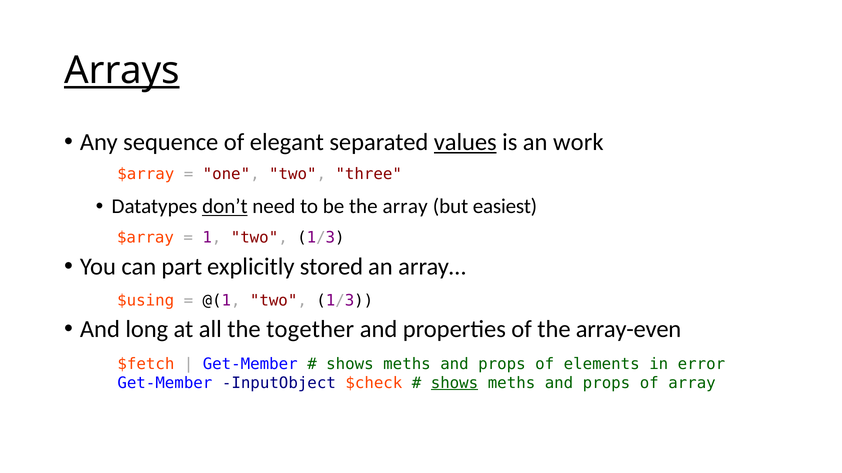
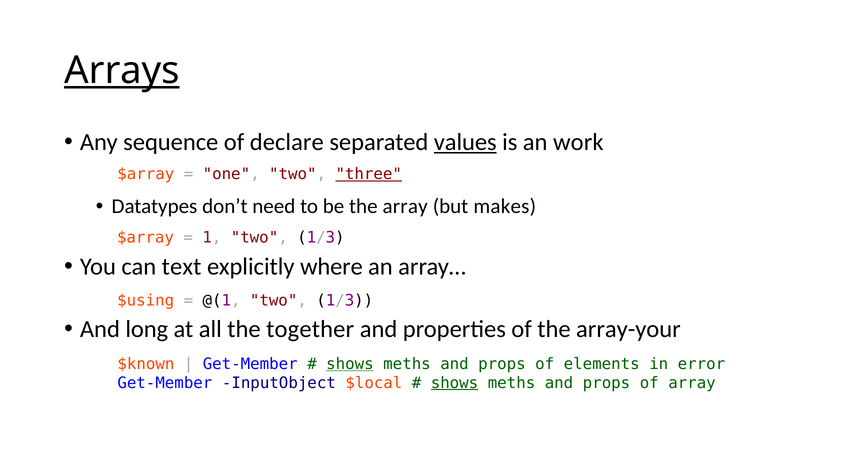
elegant: elegant -> declare
three underline: none -> present
don’t underline: present -> none
easiest: easiest -> makes
part: part -> text
stored: stored -> where
array-even: array-even -> array-your
$fetch: $fetch -> $known
shows at (350, 364) underline: none -> present
$check: $check -> $local
